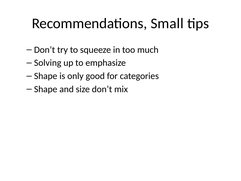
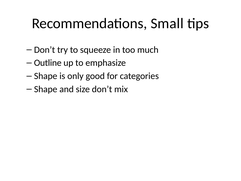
Solving: Solving -> Outline
